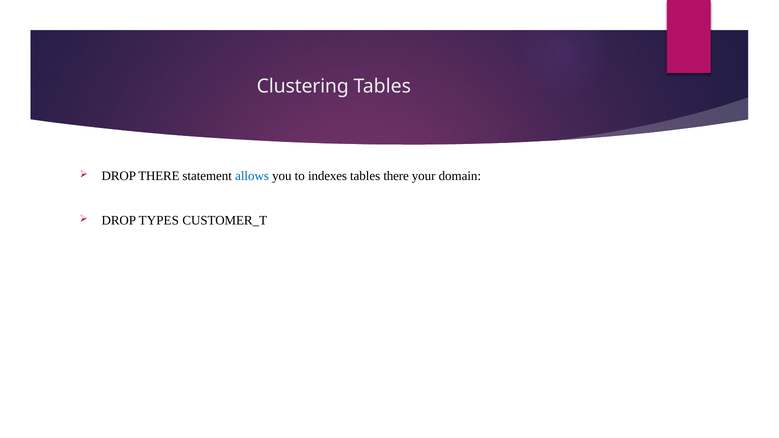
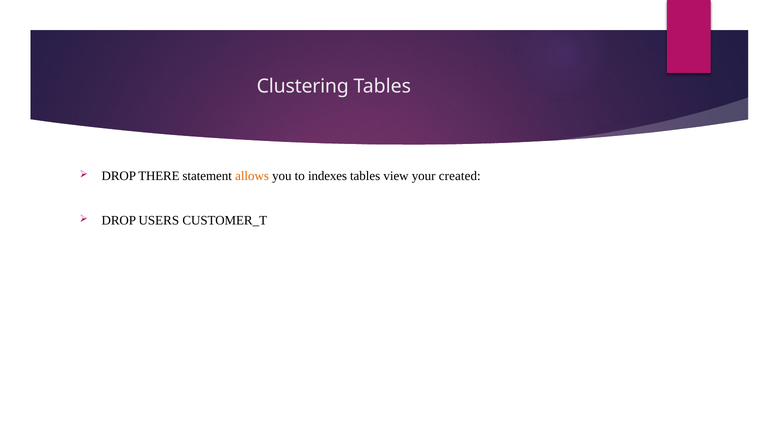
allows colour: blue -> orange
tables there: there -> view
domain: domain -> created
TYPES: TYPES -> USERS
